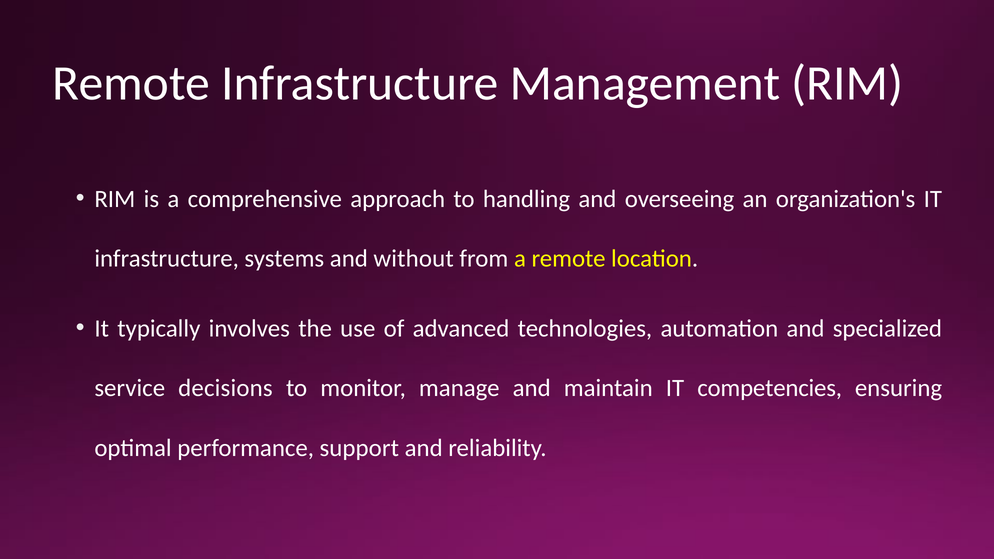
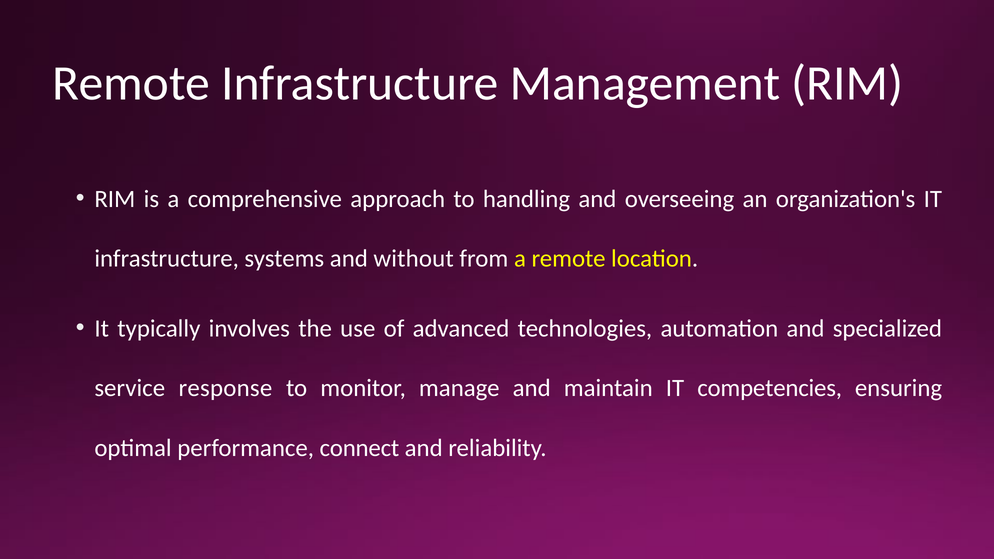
decisions: decisions -> response
support: support -> connect
